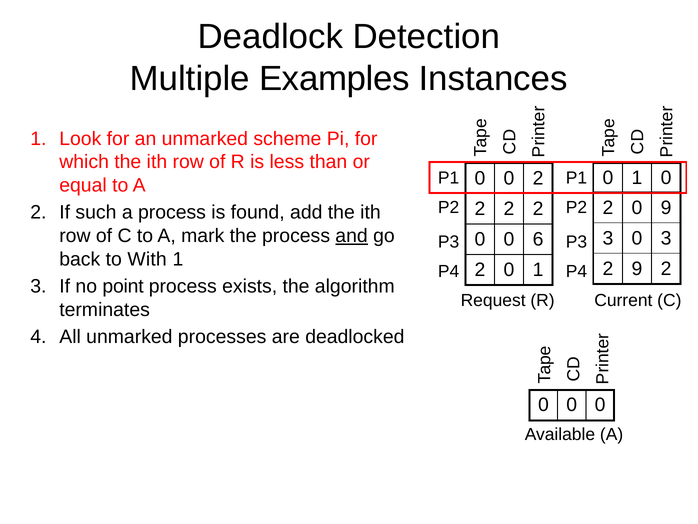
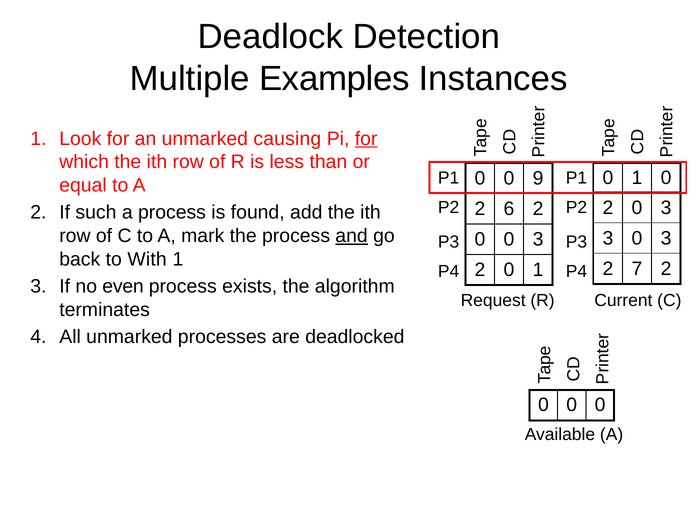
scheme: scheme -> causing
for at (366, 139) underline: none -> present
0 0 2: 2 -> 9
2 0 9: 9 -> 3
2 at (509, 209): 2 -> 6
0 0 6: 6 -> 3
2 9: 9 -> 7
point: point -> even
